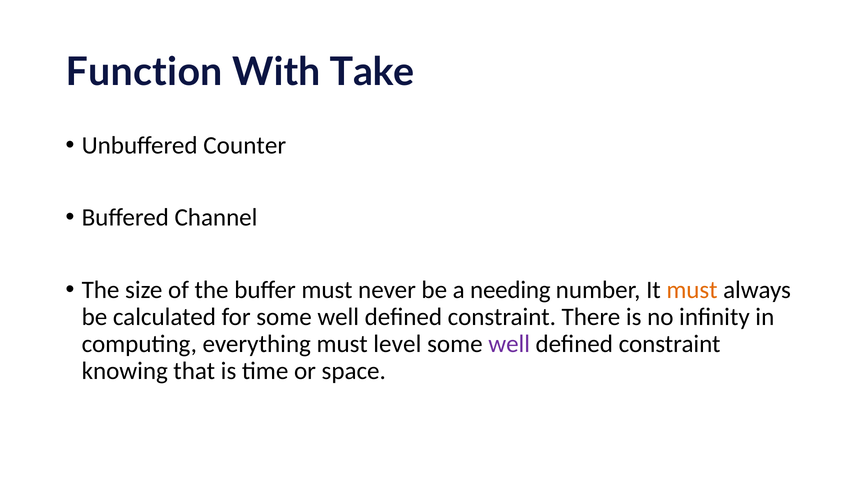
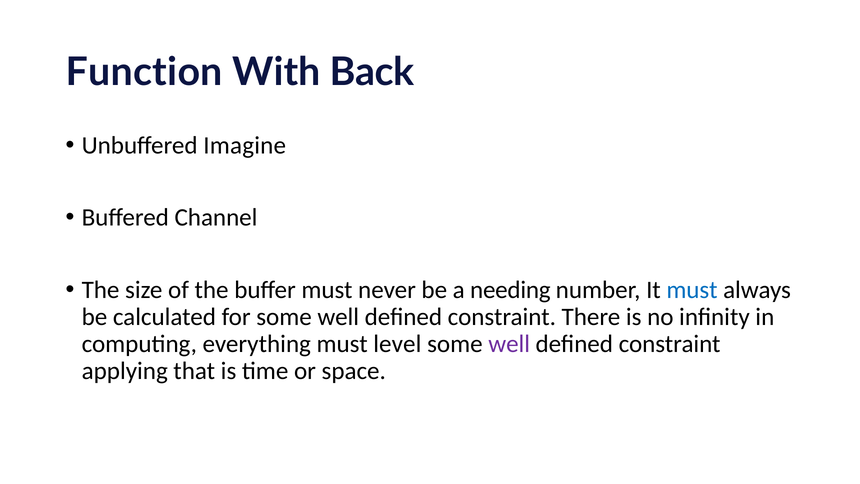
Take: Take -> Back
Counter: Counter -> Imagine
must at (692, 290) colour: orange -> blue
knowing: knowing -> applying
